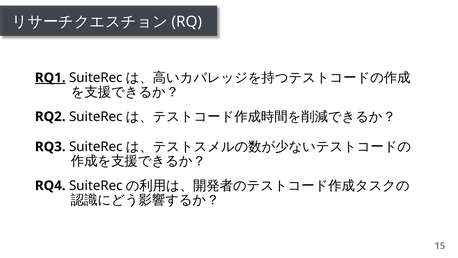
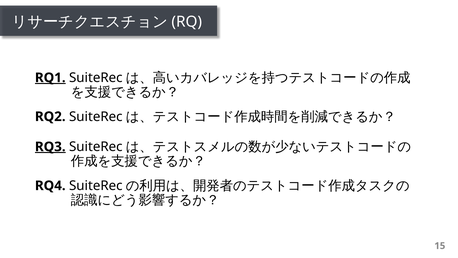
RQ3 underline: none -> present
